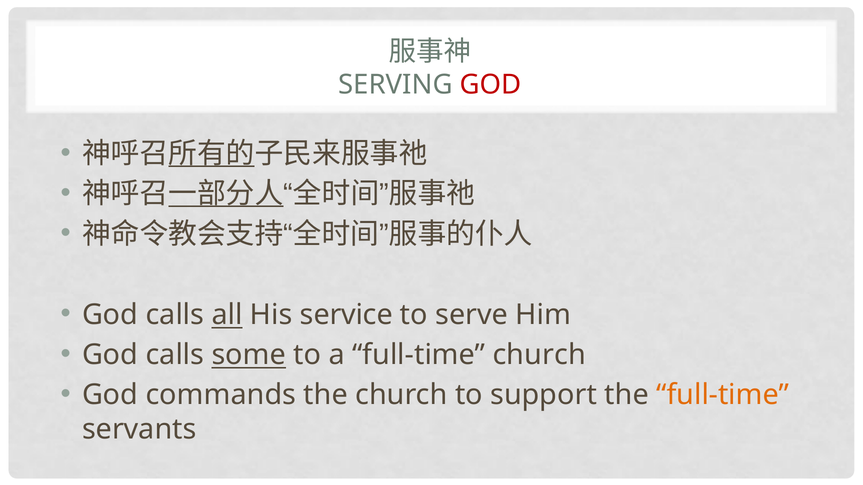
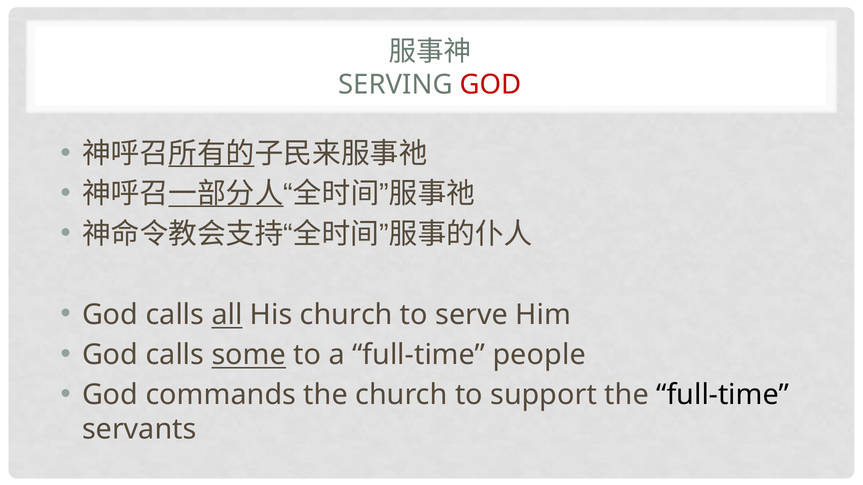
His service: service -> church
full-time church: church -> people
full-time at (723, 395) colour: orange -> black
